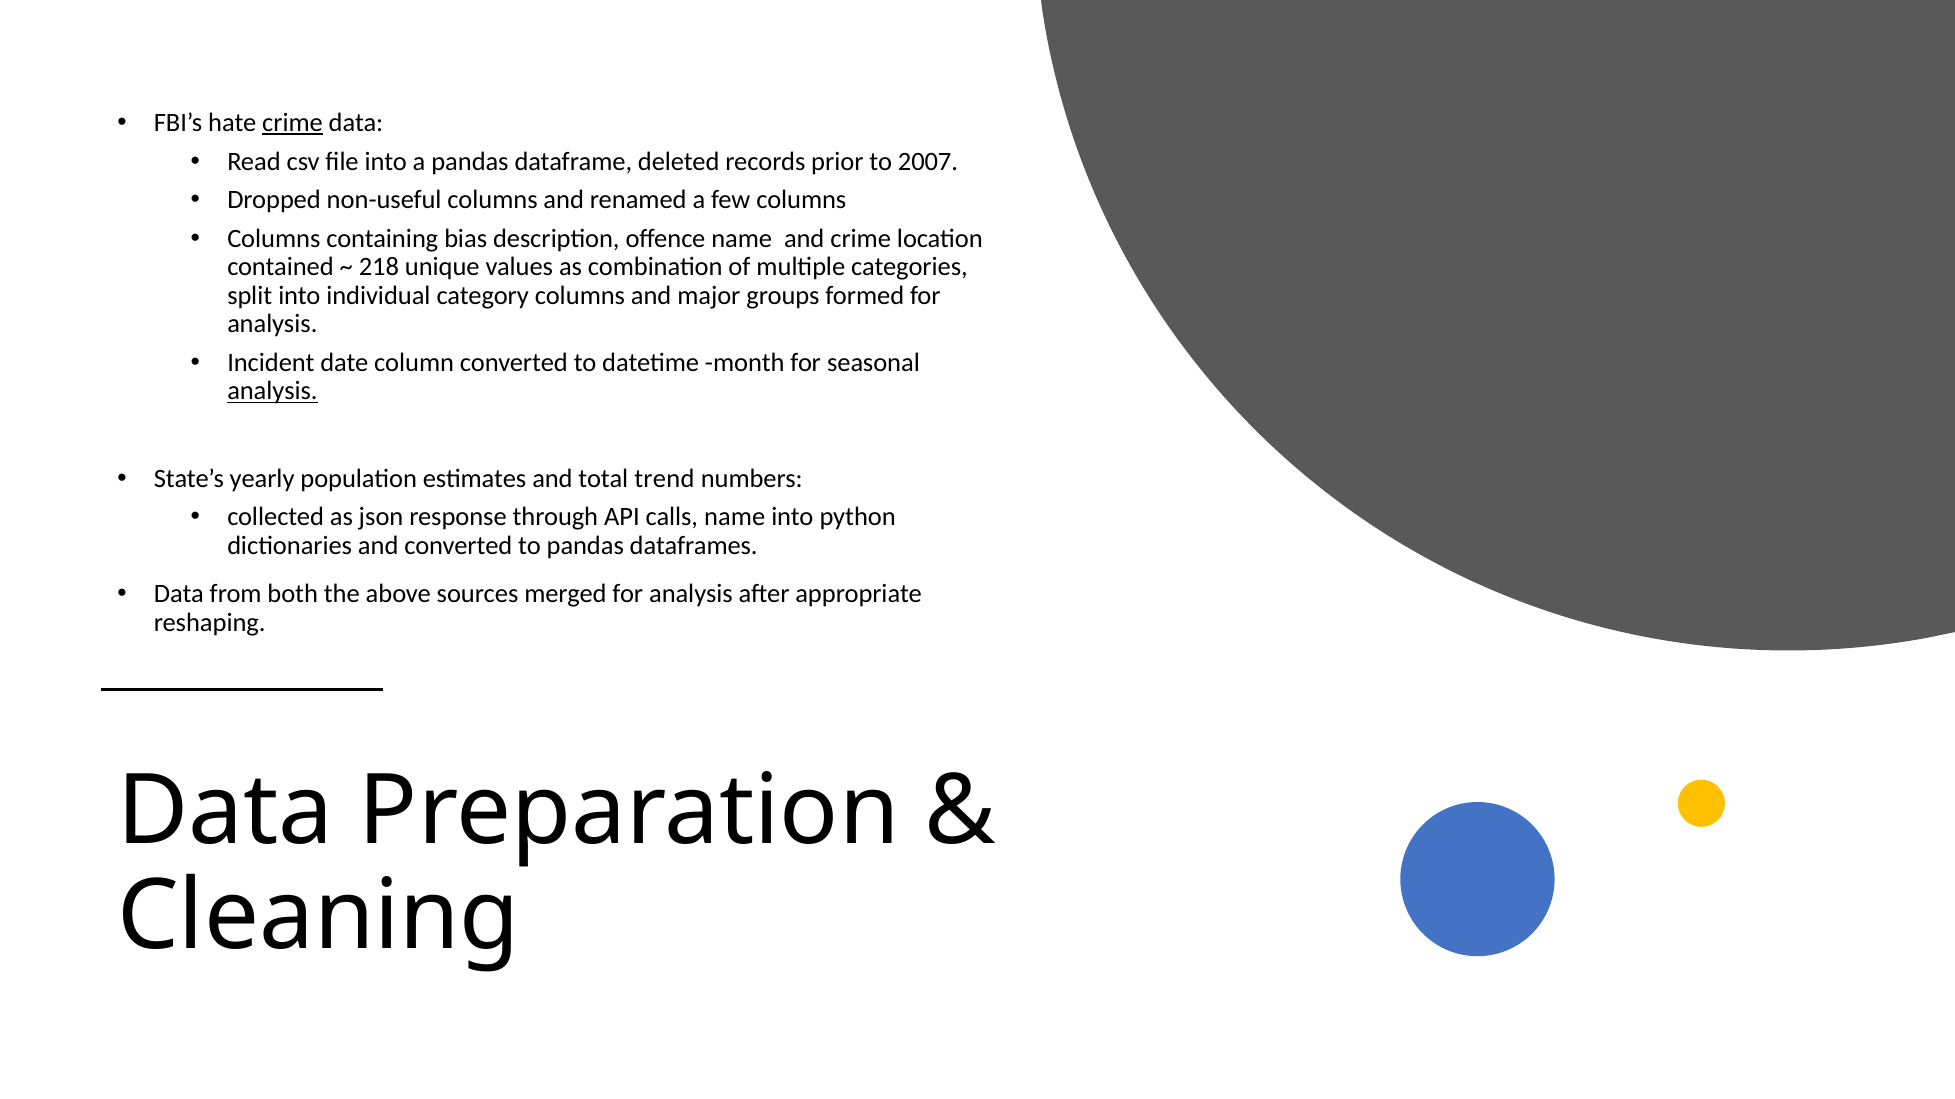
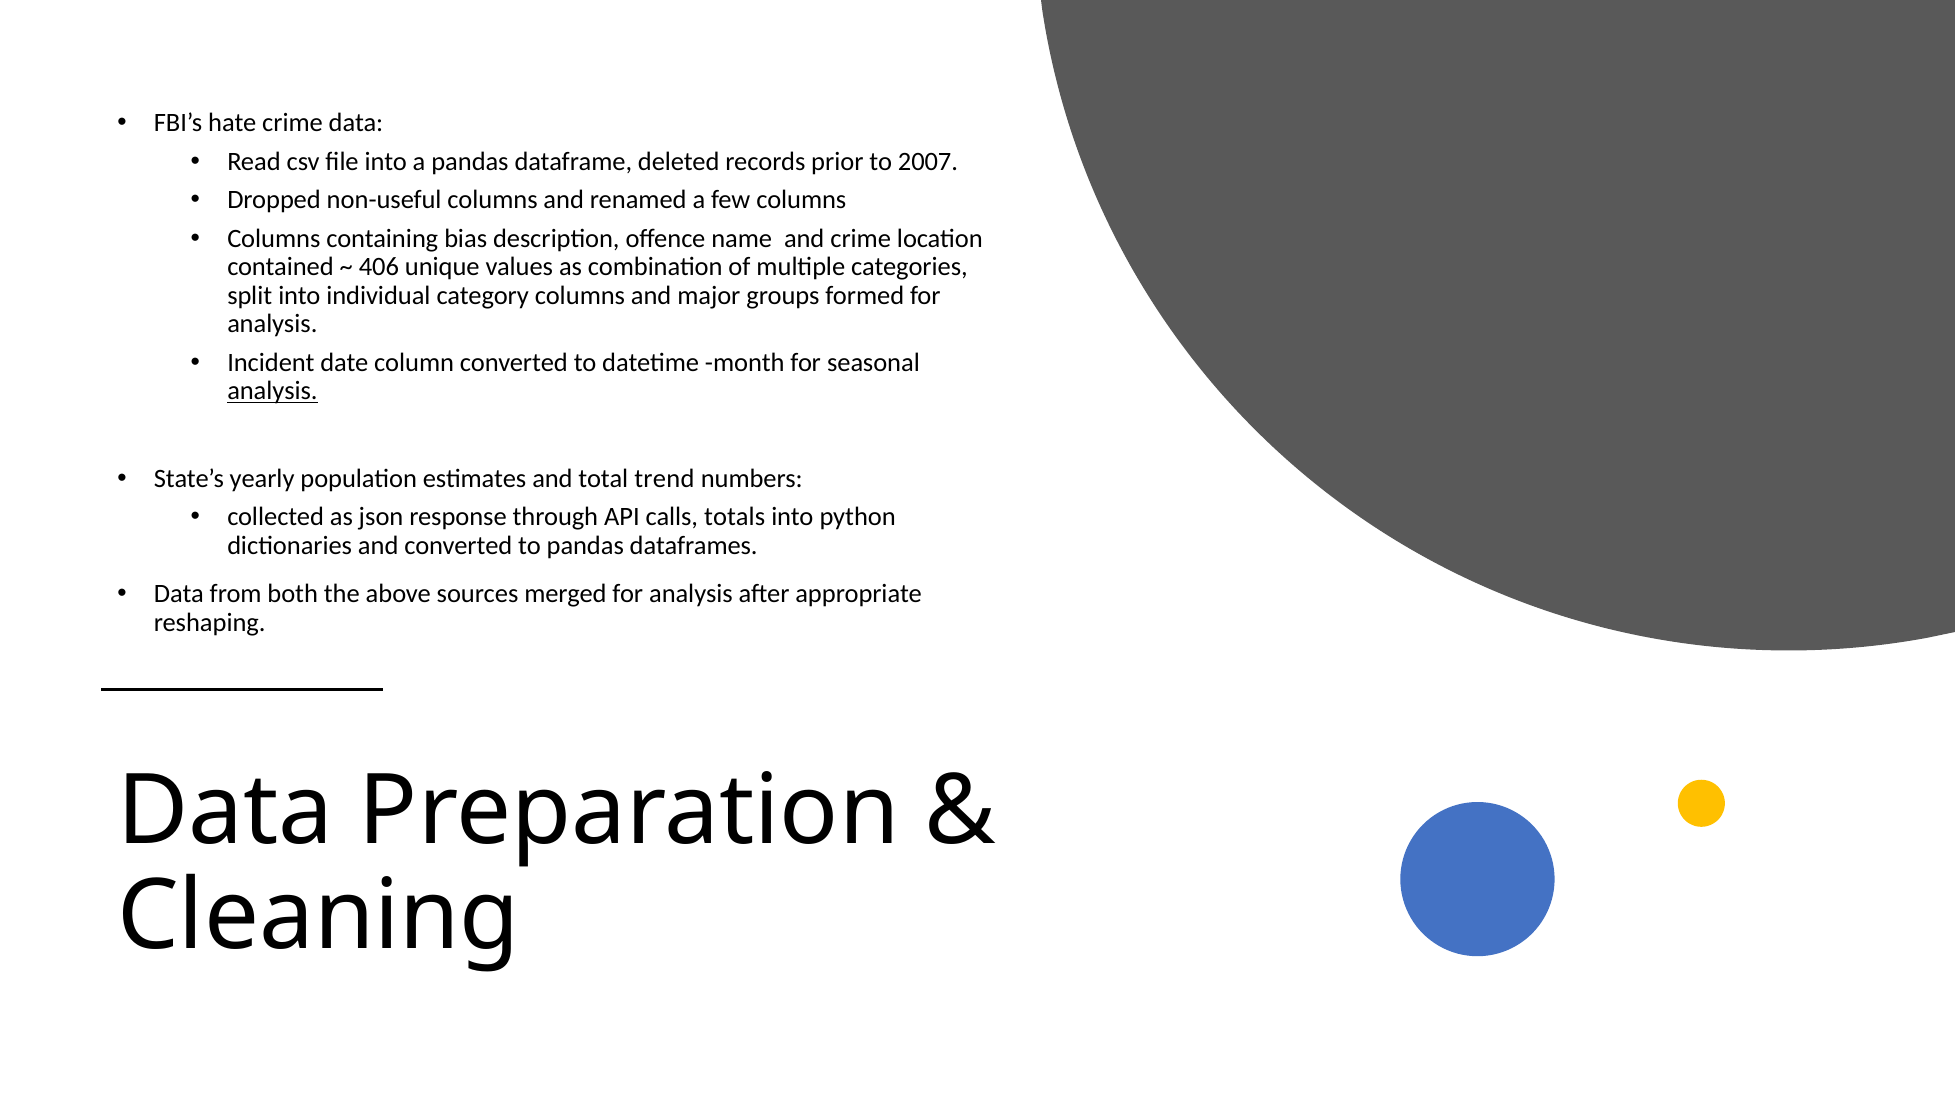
crime at (293, 123) underline: present -> none
218: 218 -> 406
calls name: name -> totals
